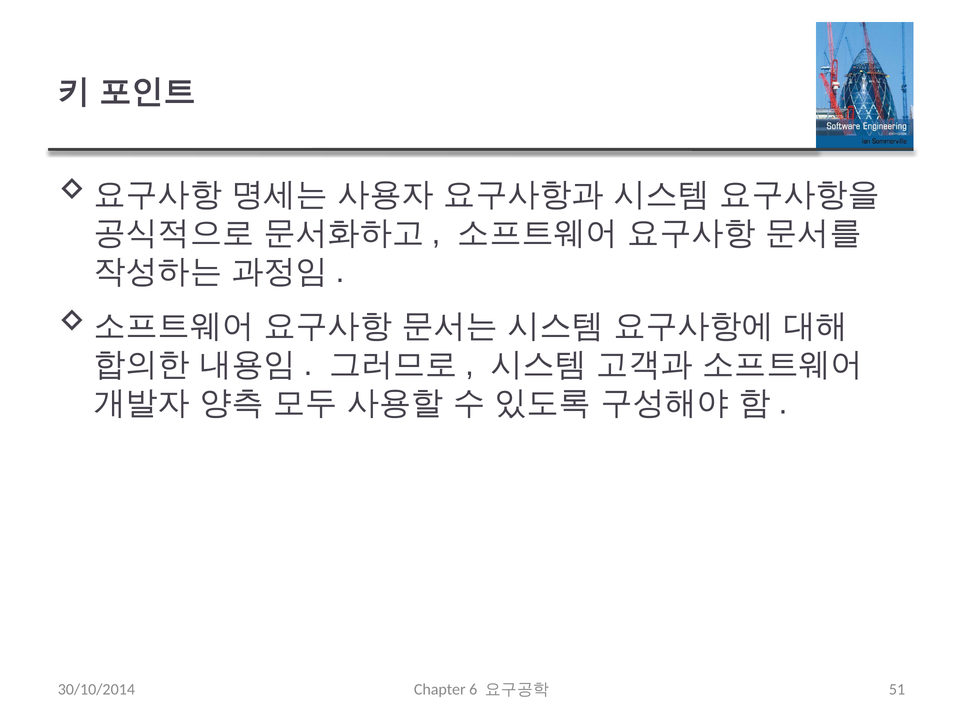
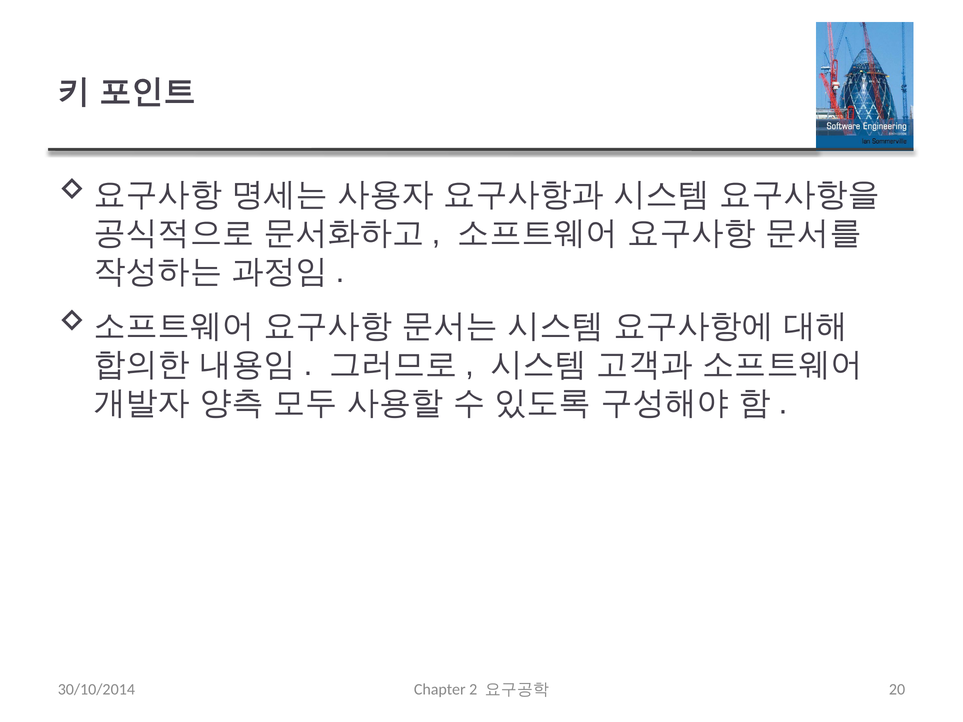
6: 6 -> 2
51: 51 -> 20
